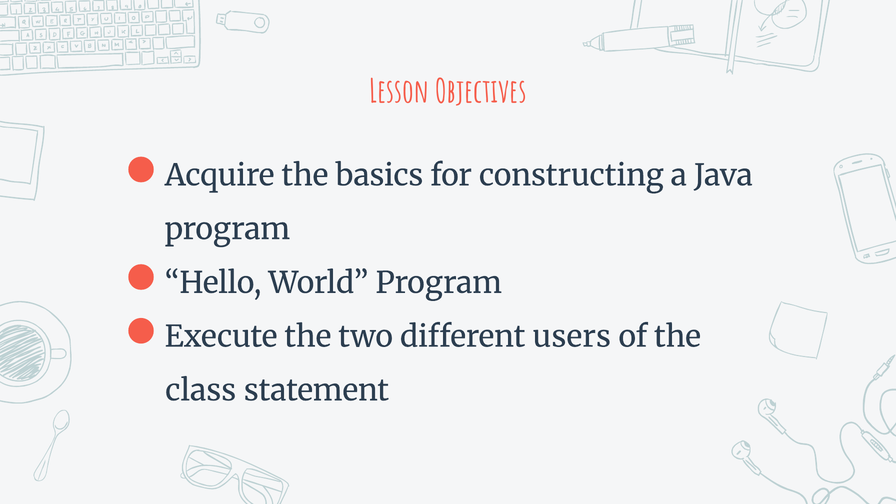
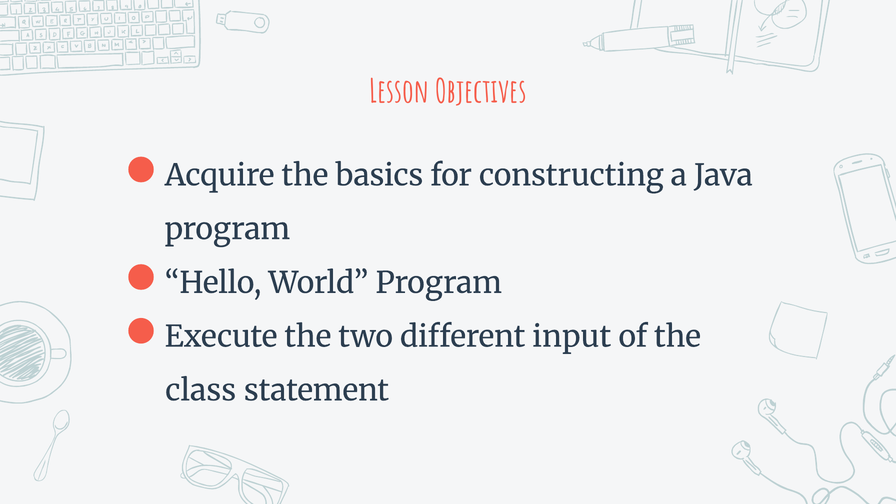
users: users -> input
